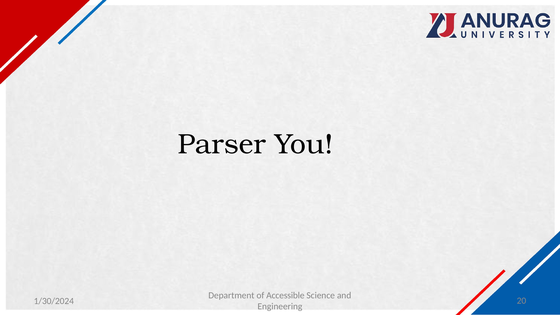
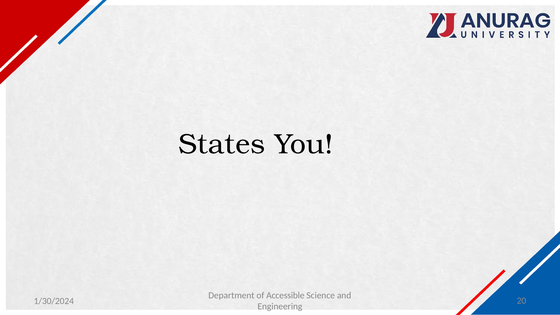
Parser: Parser -> States
